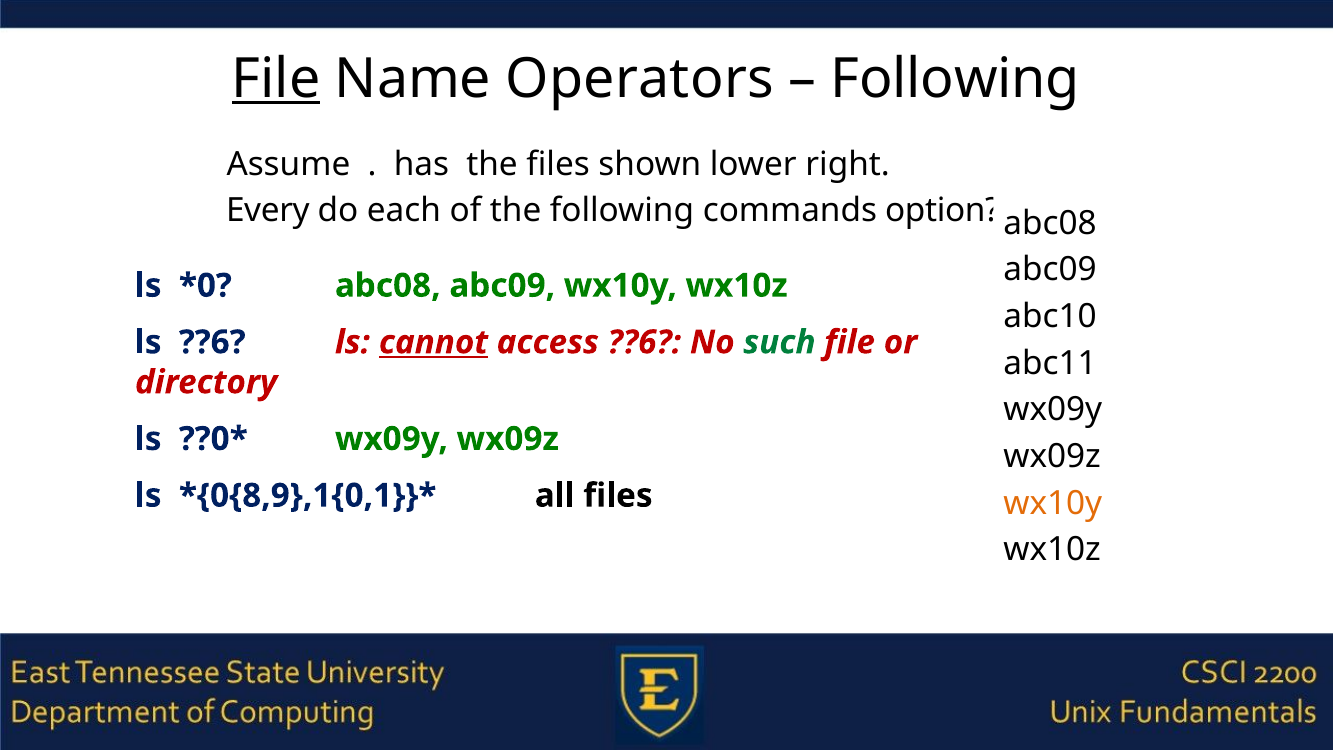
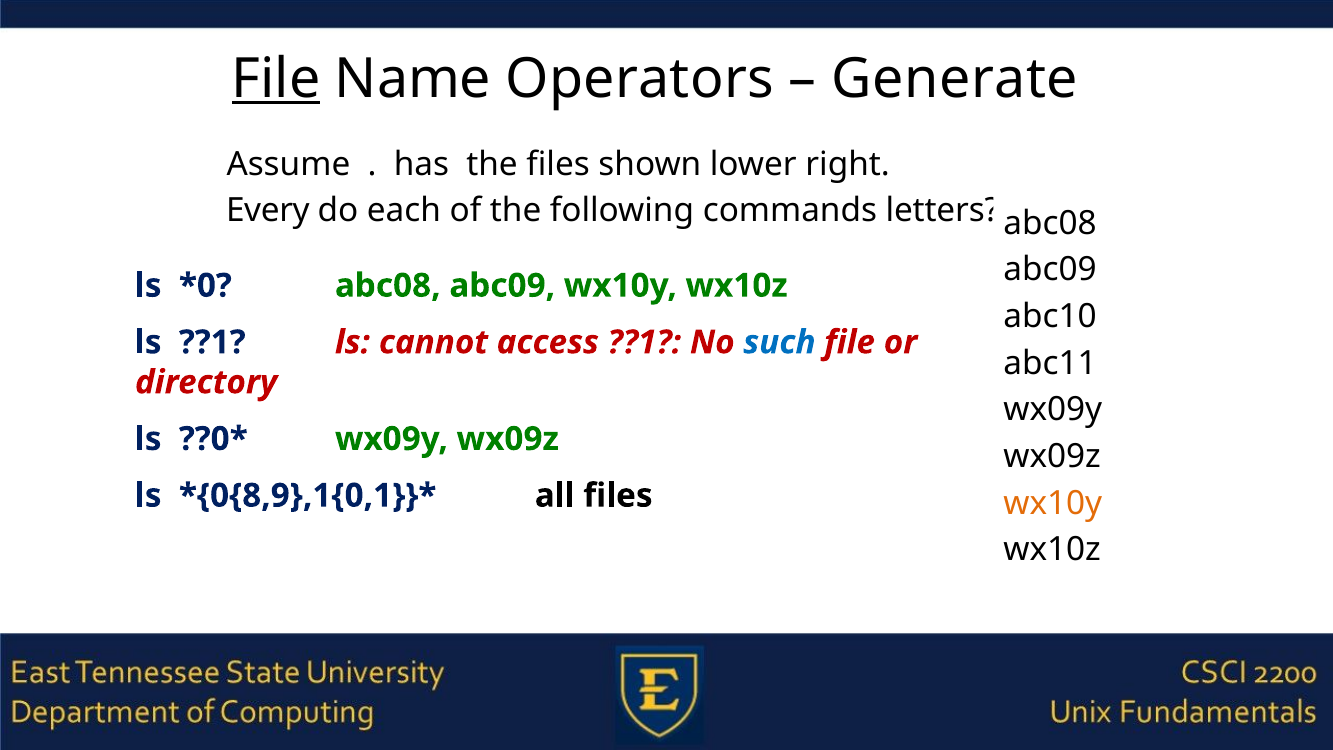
Following at (955, 79): Following -> Generate
option: option -> letters
ls ??6: ??6 -> ??1
cannot underline: present -> none
access ??6: ??6 -> ??1
such colour: green -> blue
